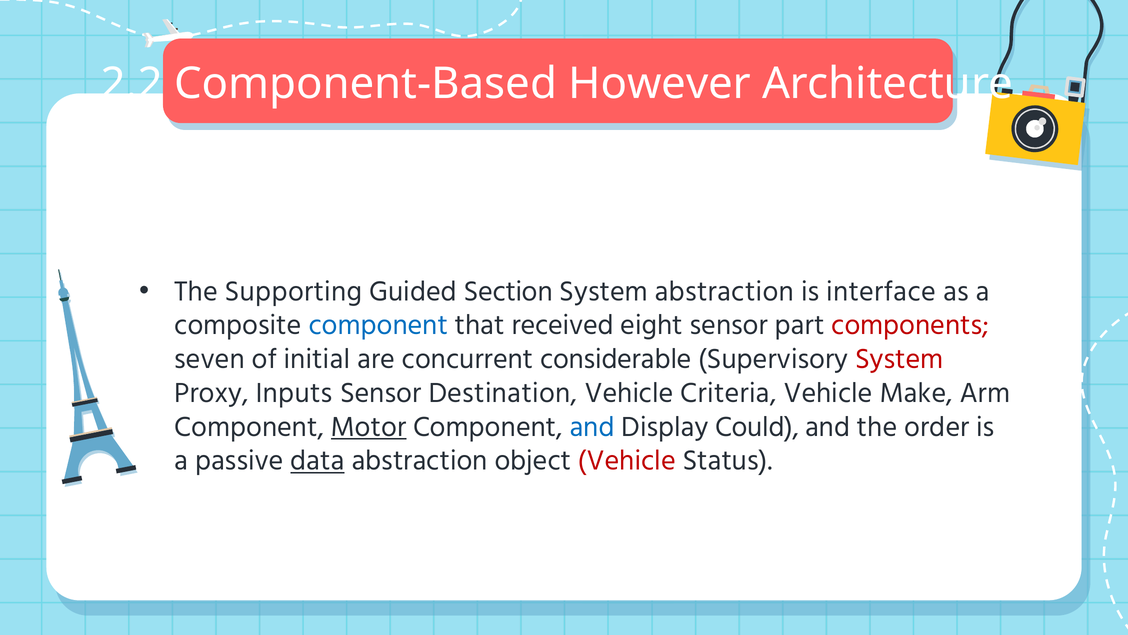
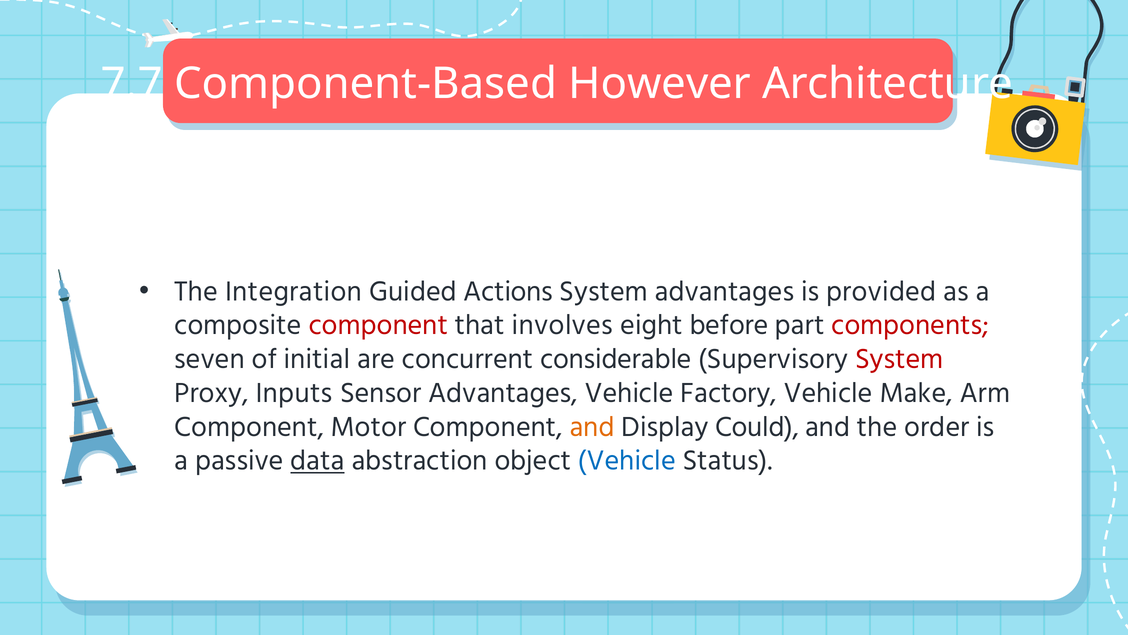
2.2: 2.2 -> 7.7
Supporting: Supporting -> Integration
Section: Section -> Actions
System abstraction: abstraction -> advantages
interface: interface -> provided
component at (378, 325) colour: blue -> red
received: received -> involves
eight sensor: sensor -> before
Sensor Destination: Destination -> Advantages
Criteria: Criteria -> Factory
Motor underline: present -> none
and at (592, 426) colour: blue -> orange
Vehicle at (627, 460) colour: red -> blue
